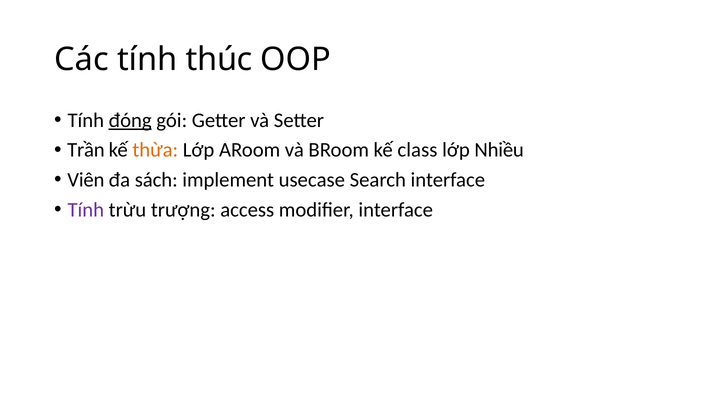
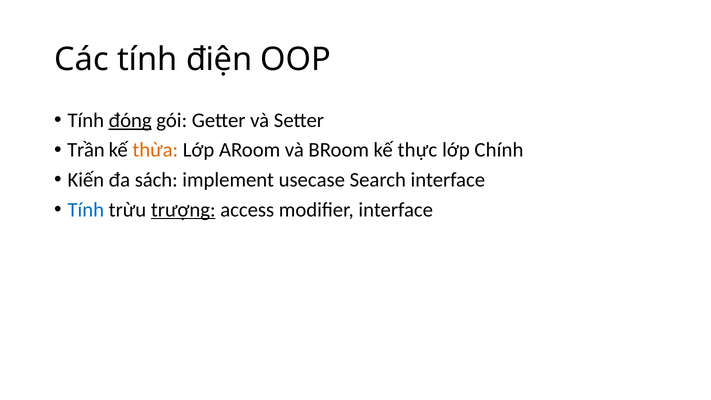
thúc: thúc -> điện
class: class -> thực
Nhiều: Nhiều -> Chính
Viên: Viên -> Kiến
Tính at (86, 210) colour: purple -> blue
trượng underline: none -> present
